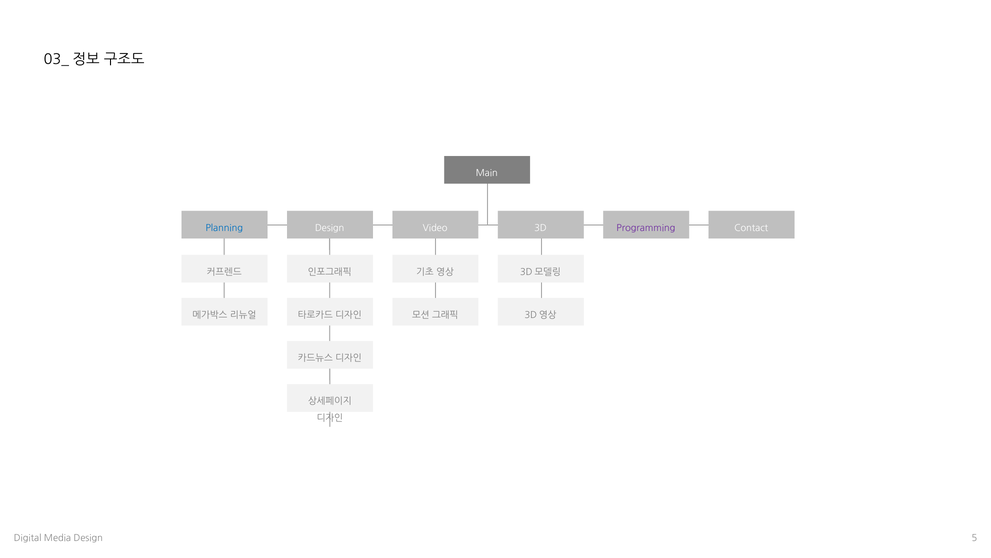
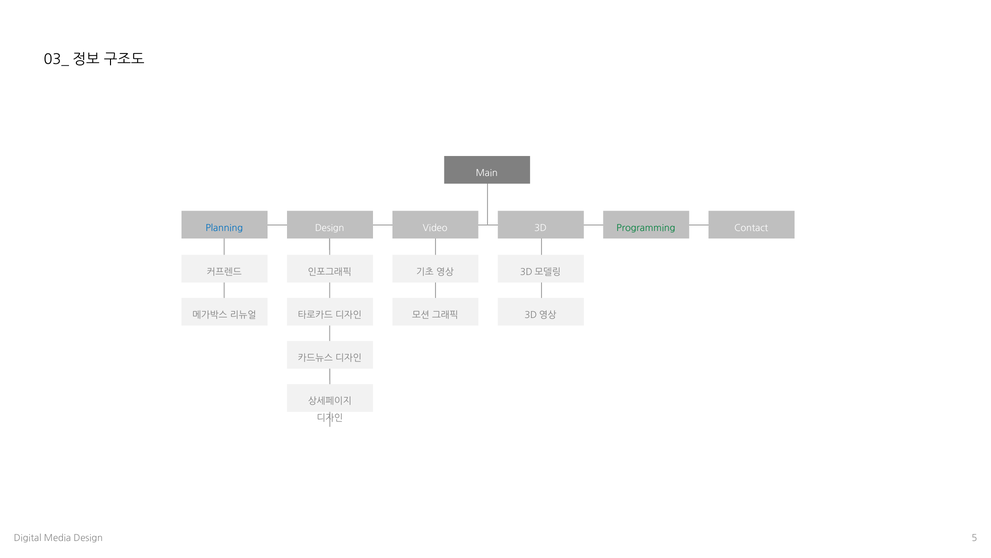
Programming colour: purple -> green
